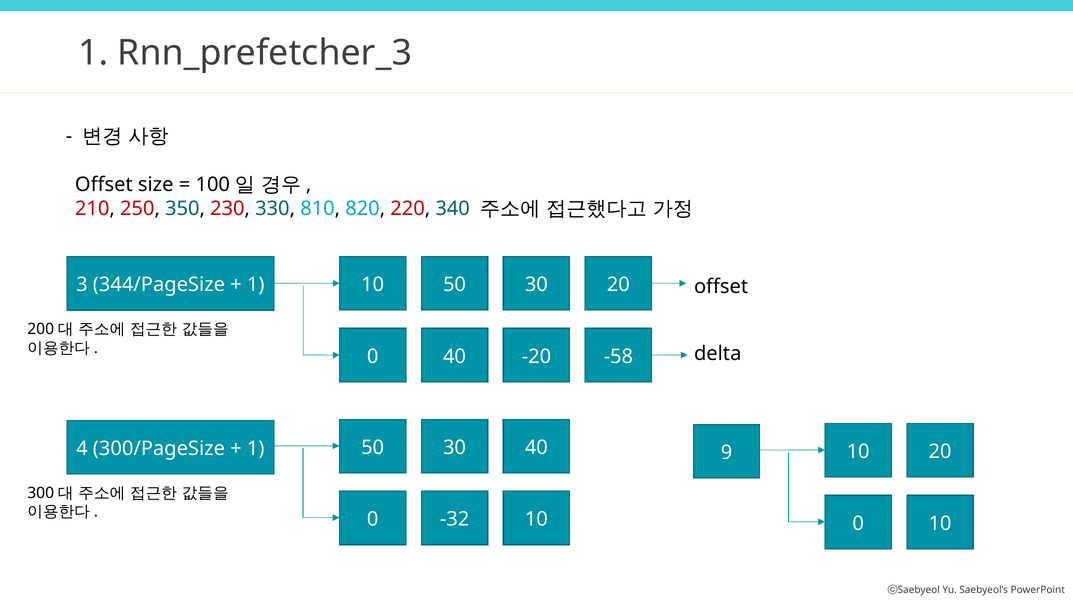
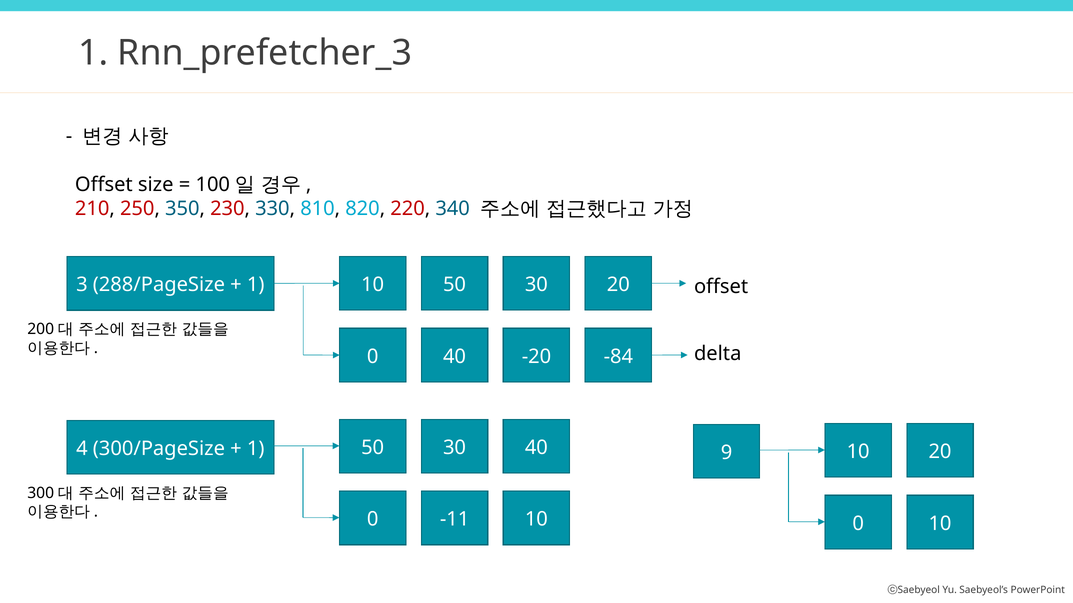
344/PageSize: 344/PageSize -> 288/PageSize
-58: -58 -> -84
-32: -32 -> -11
